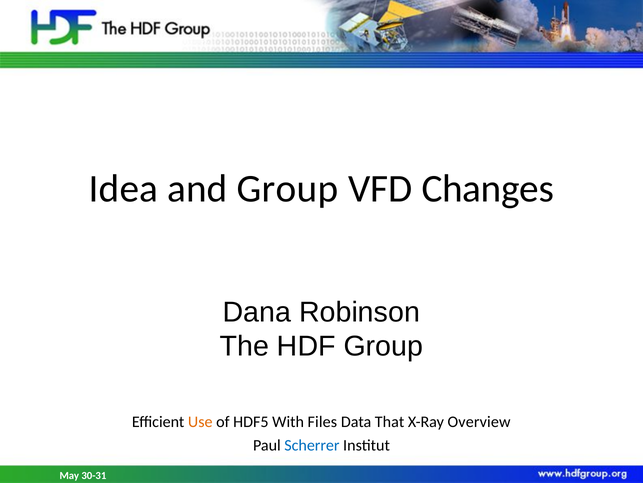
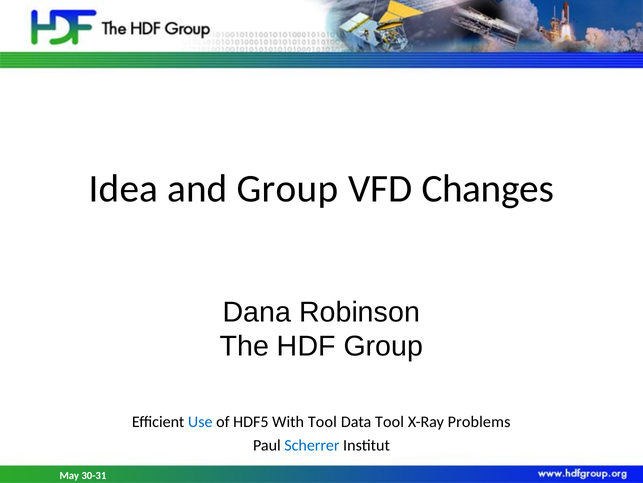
Use colour: orange -> blue
With Files: Files -> Tool
Data That: That -> Tool
Overview: Overview -> Problems
